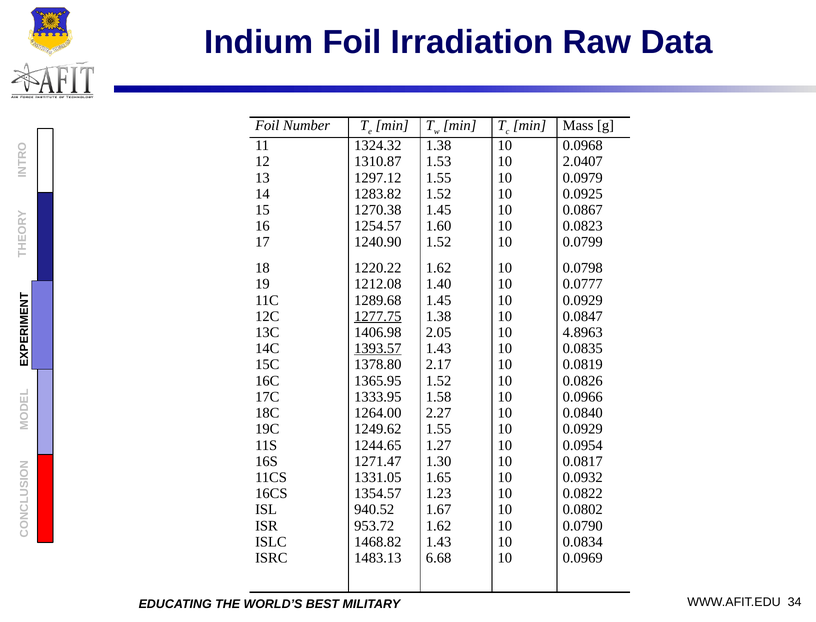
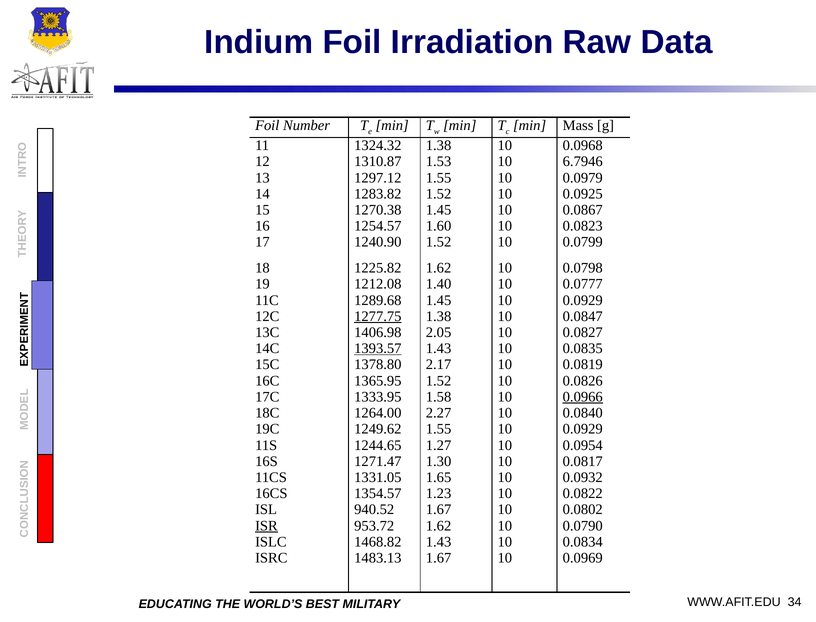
2.0407: 2.0407 -> 6.7946
1220.22: 1220.22 -> 1225.82
4.8963: 4.8963 -> 0.0827
0.0966 underline: none -> present
ISR underline: none -> present
6.68 at (439, 557): 6.68 -> 1.67
